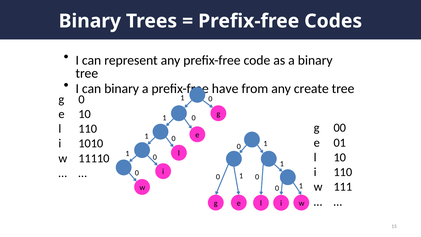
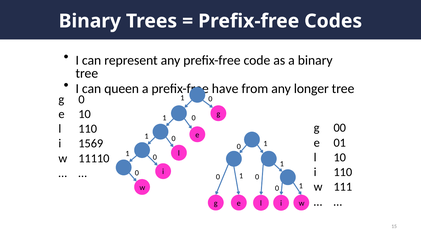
can binary: binary -> queen
create: create -> longer
1010: 1010 -> 1569
